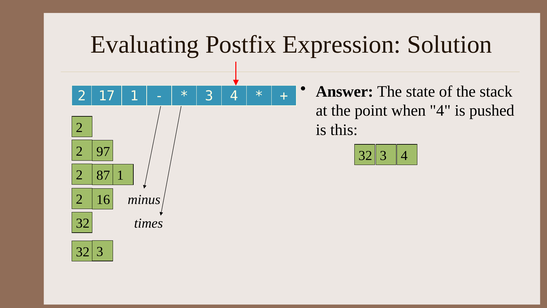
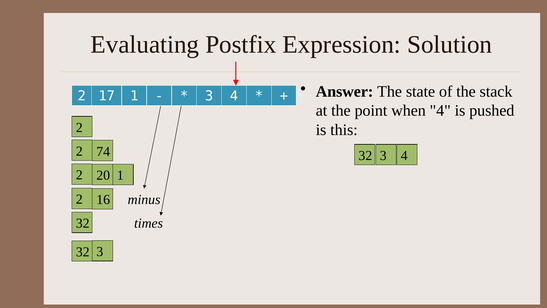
97: 97 -> 74
87: 87 -> 20
